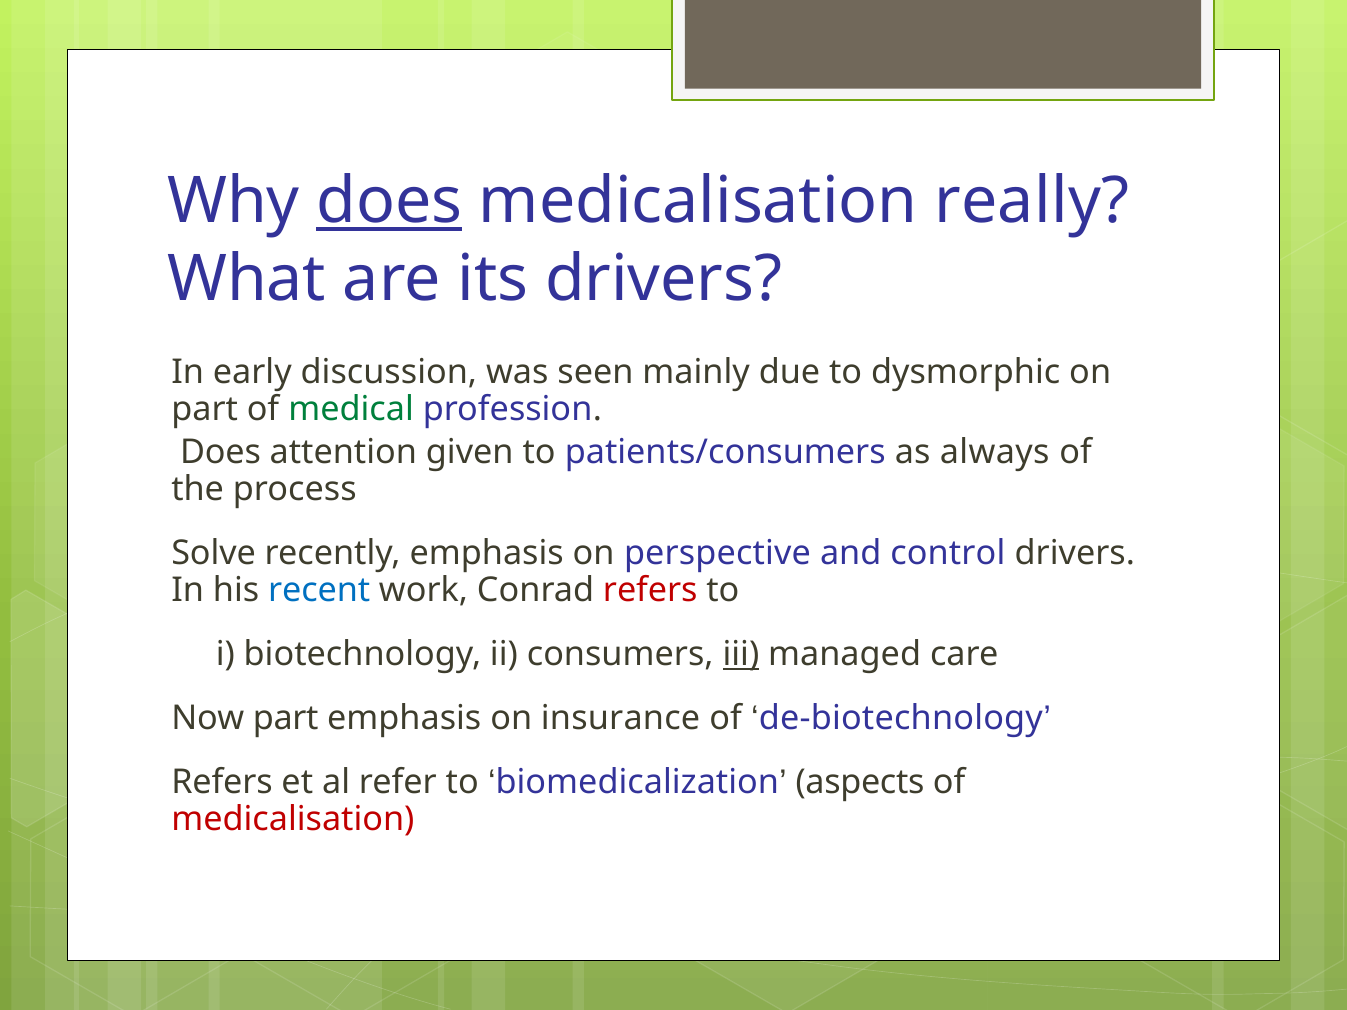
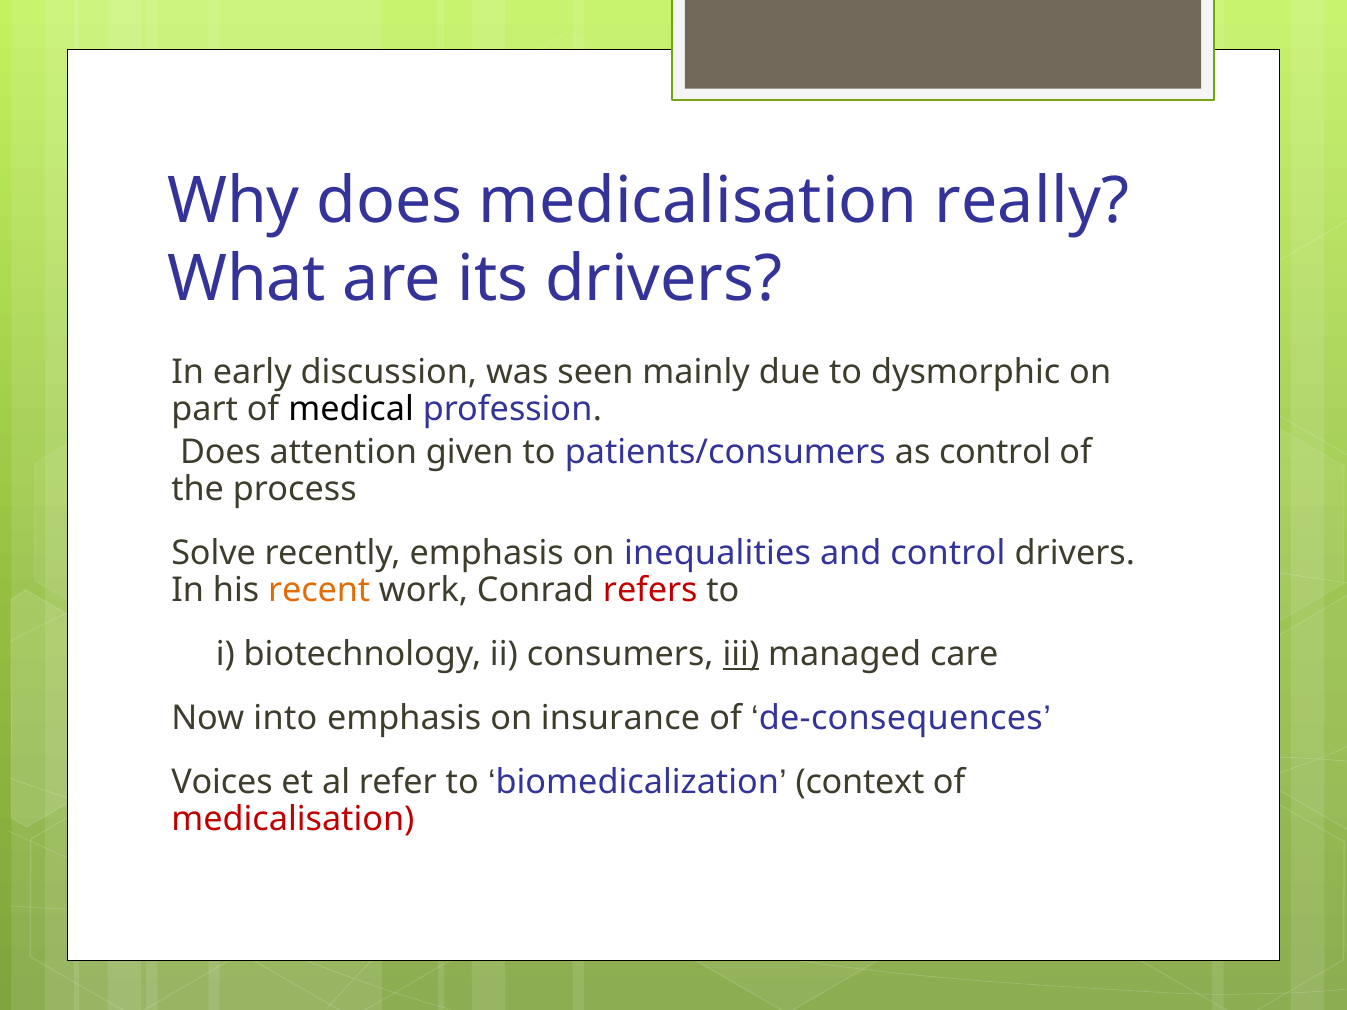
does at (389, 201) underline: present -> none
medical colour: green -> black
as always: always -> control
perspective: perspective -> inequalities
recent colour: blue -> orange
Now part: part -> into
de-biotechnology: de-biotechnology -> de-consequences
Refers at (222, 783): Refers -> Voices
aspects: aspects -> context
